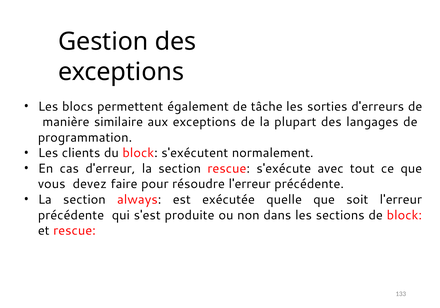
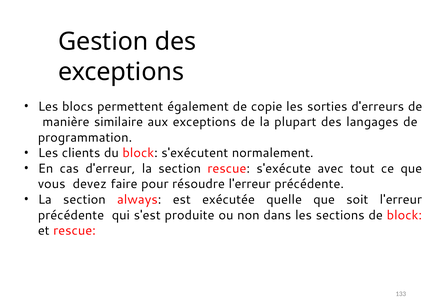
tâche: tâche -> copie
